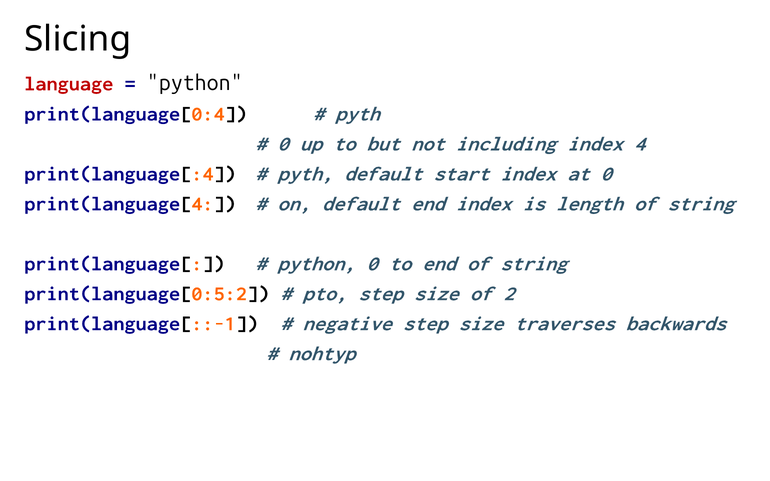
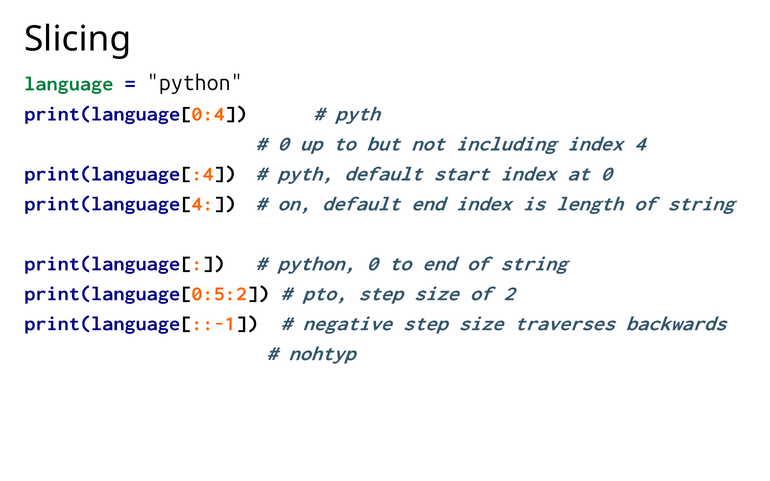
language colour: red -> green
